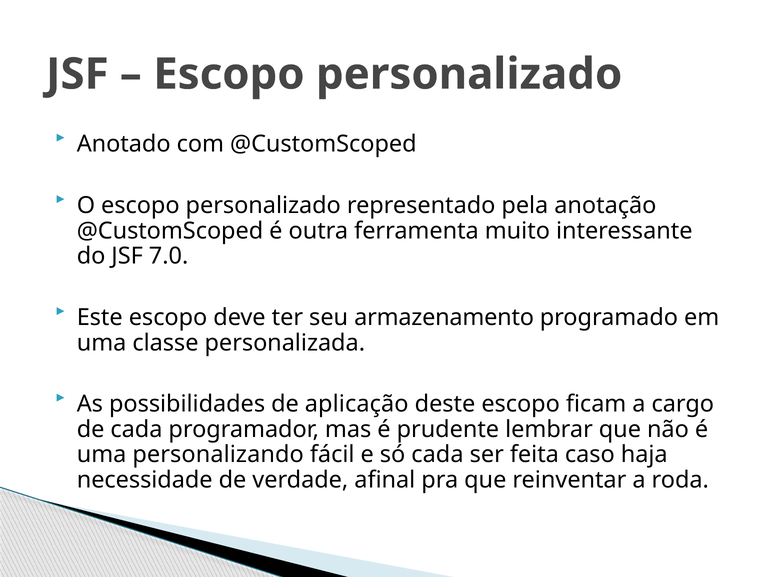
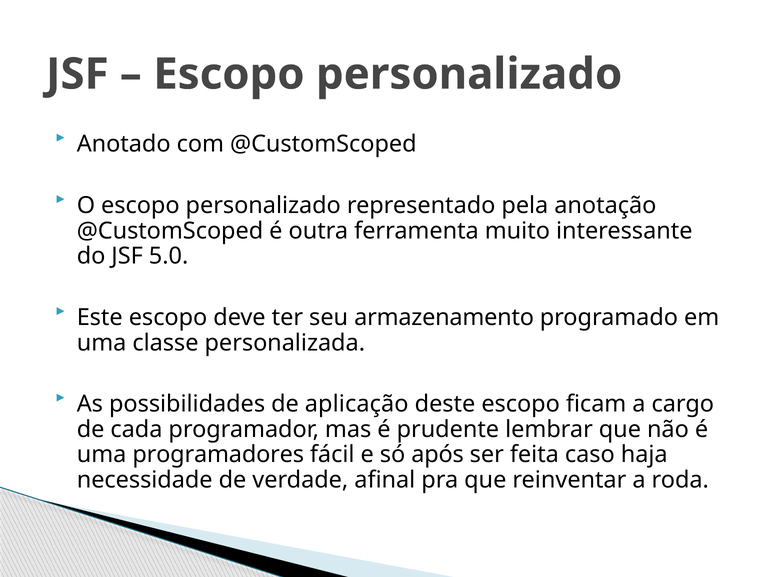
7.0: 7.0 -> 5.0
personalizando: personalizando -> programadores
só cada: cada -> após
